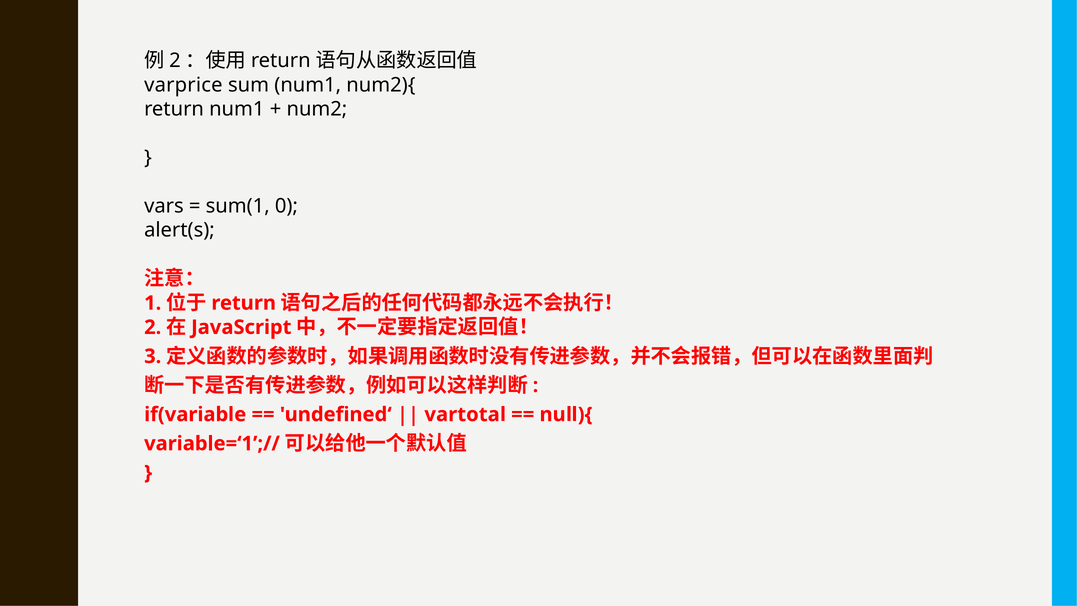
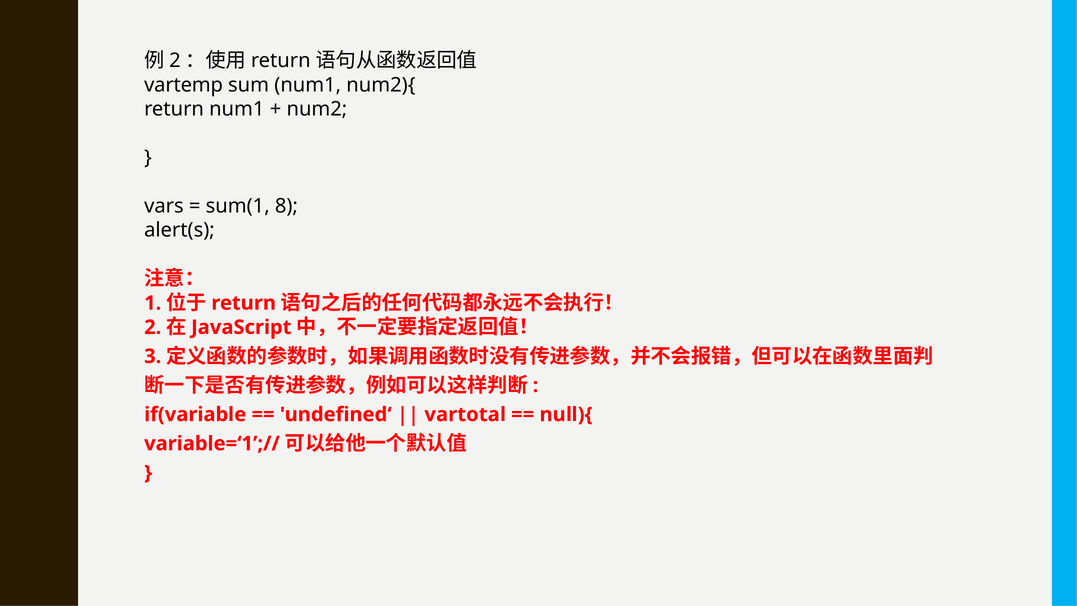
varprice: varprice -> vartemp
0: 0 -> 8
